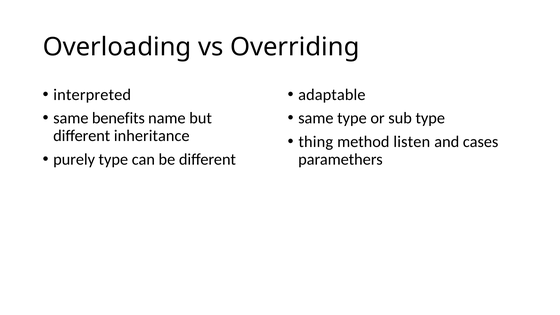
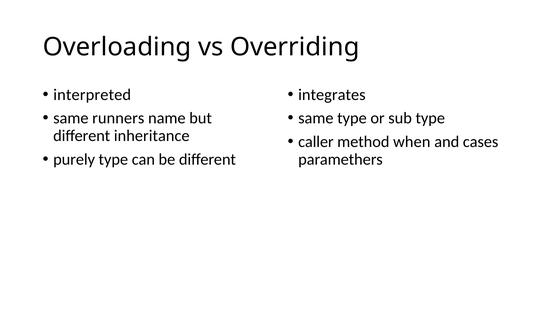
adaptable: adaptable -> integrates
benefits: benefits -> runners
thing: thing -> caller
listen: listen -> when
